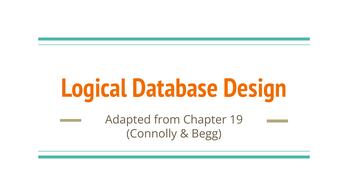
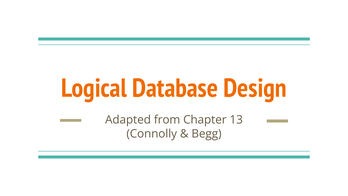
19: 19 -> 13
